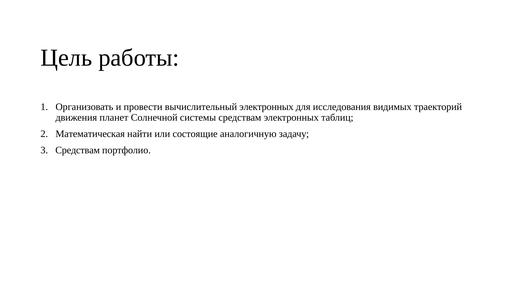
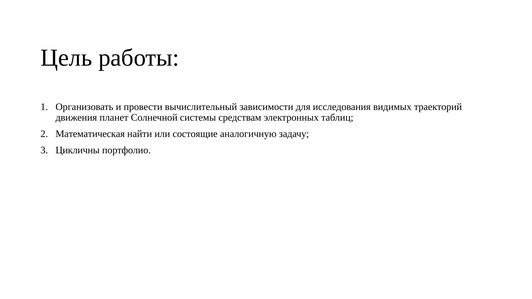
вычислительный электронных: электронных -> зависимости
Средствам at (78, 150): Средствам -> Цикличны
